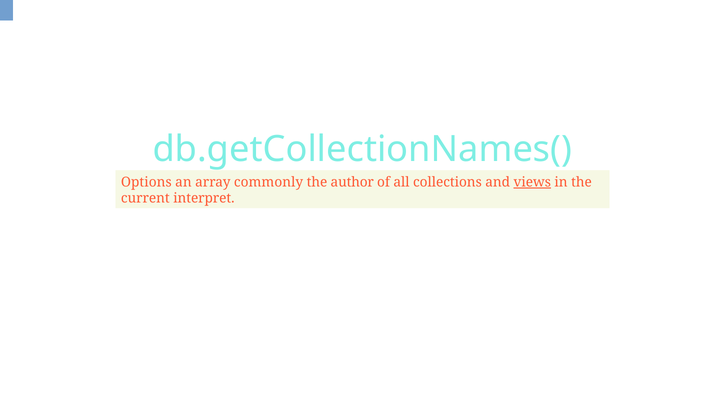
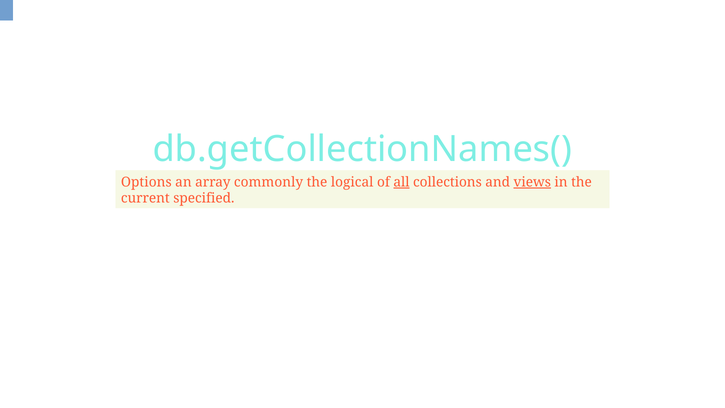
author: author -> logical
all underline: none -> present
interpret: interpret -> specified
